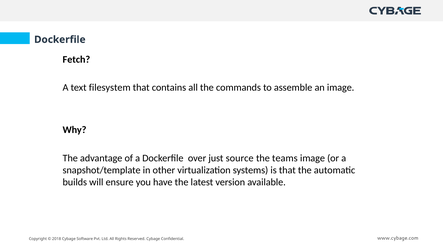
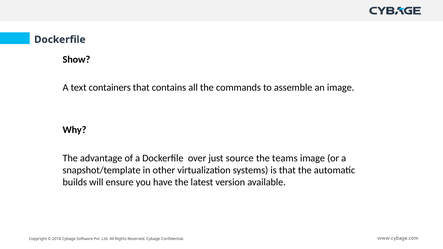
Fetch: Fetch -> Show
filesystem: filesystem -> containers
